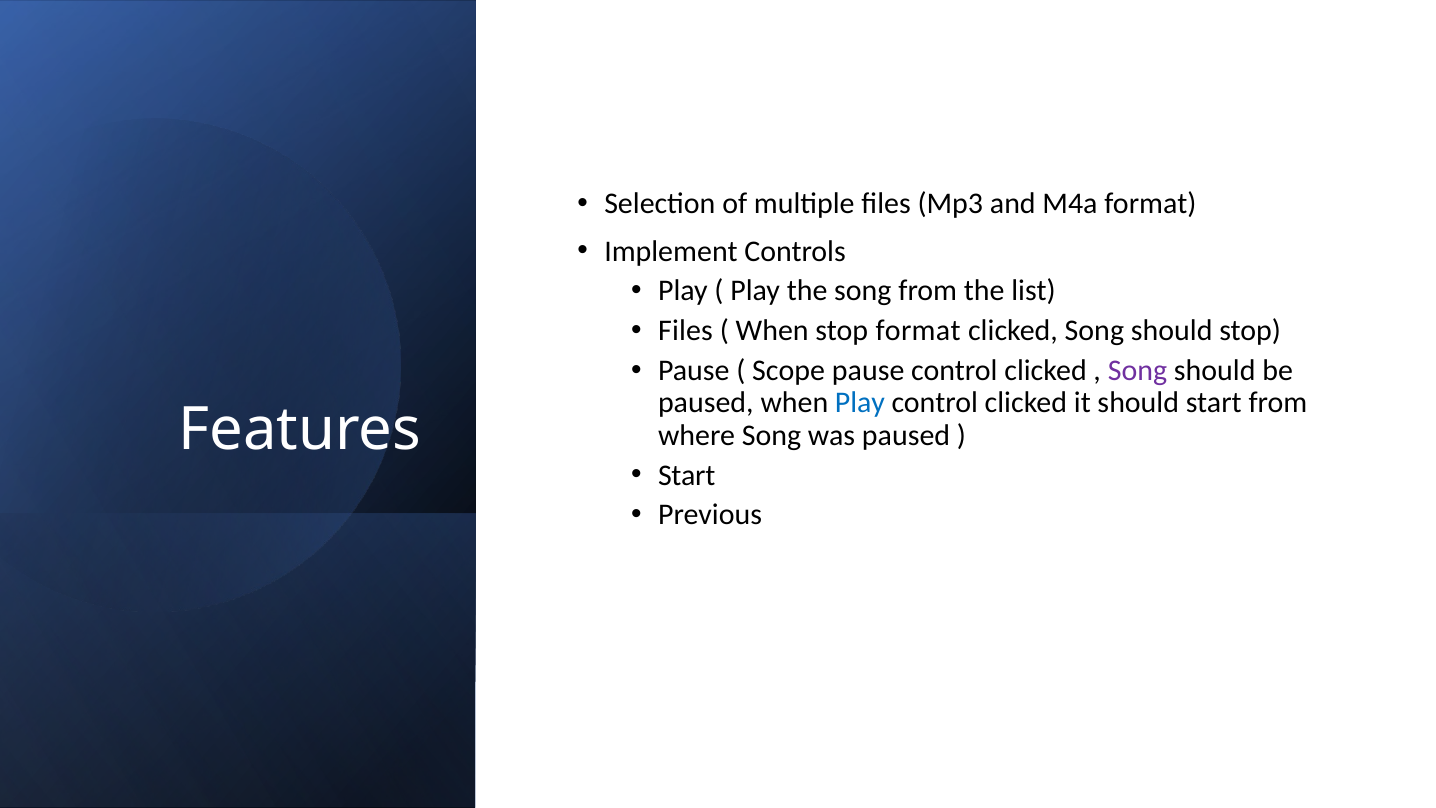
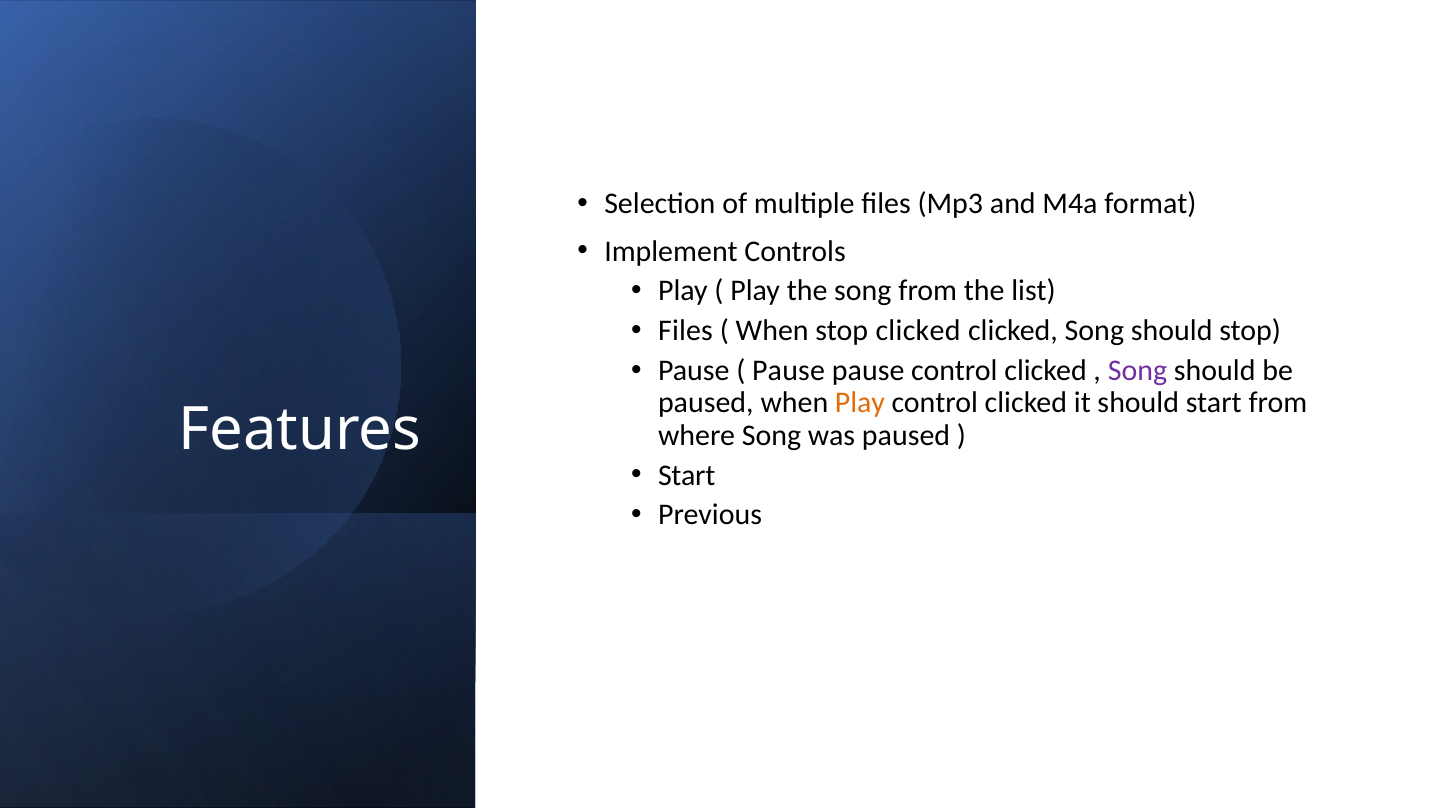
stop format: format -> clicked
Scope at (789, 371): Scope -> Pause
Play at (860, 403) colour: blue -> orange
